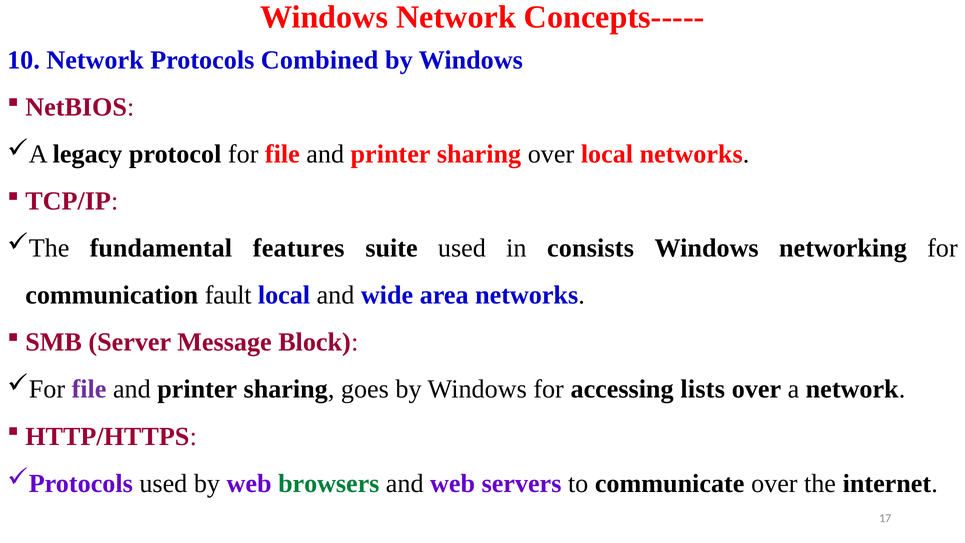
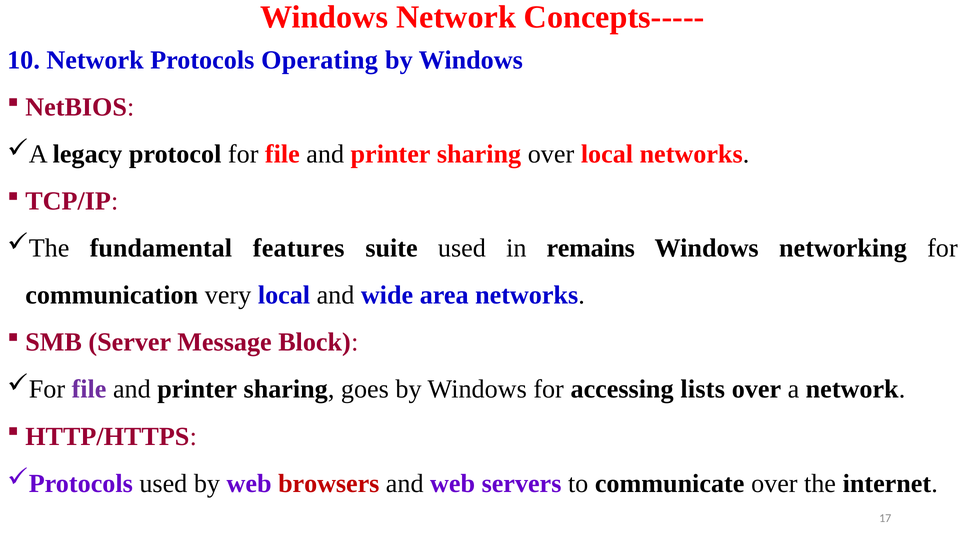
Combined: Combined -> Operating
consists: consists -> remains
fault: fault -> very
browsers colour: green -> red
